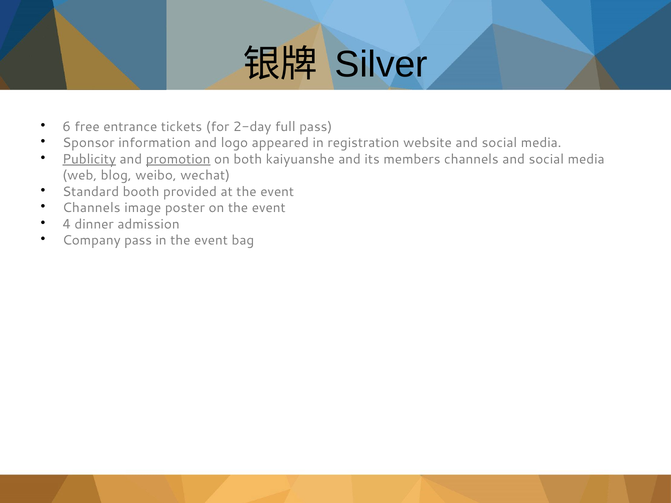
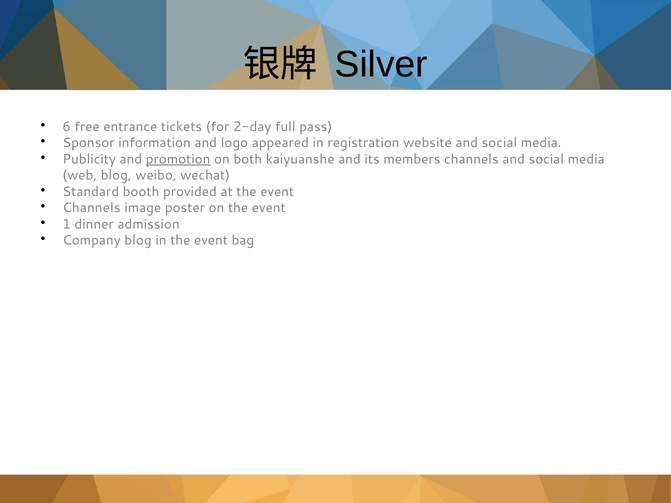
Publicity underline: present -> none
4: 4 -> 1
Company pass: pass -> blog
